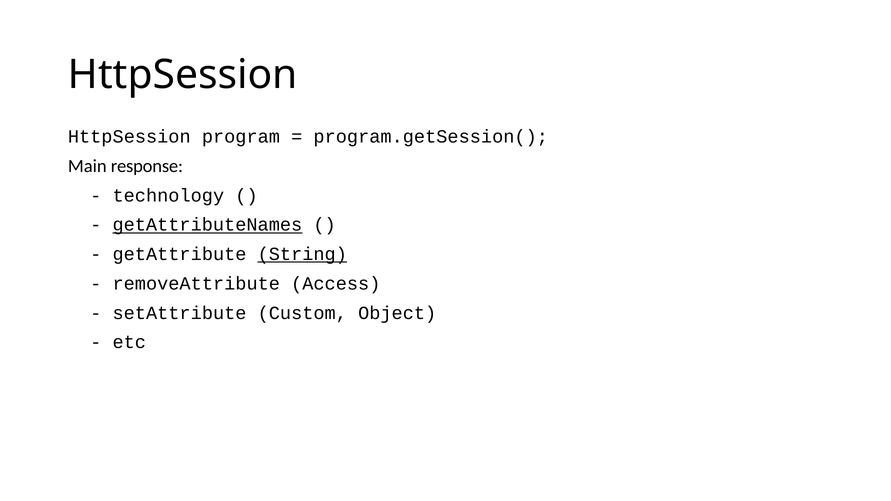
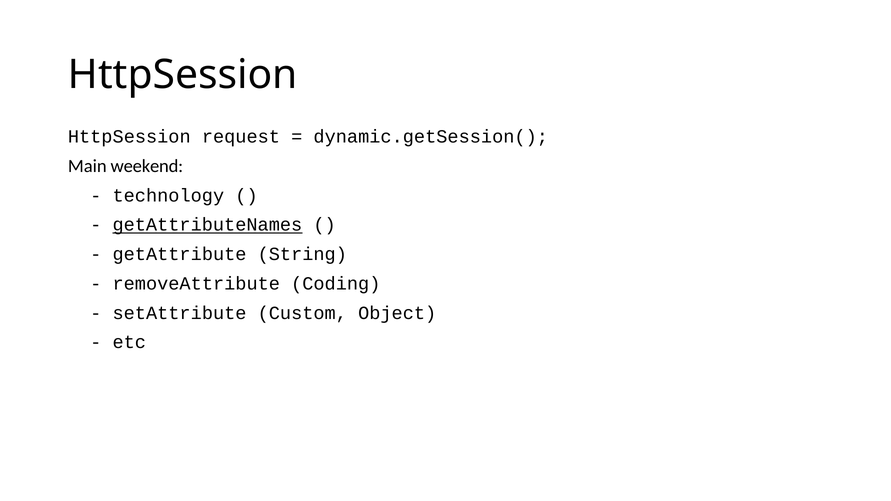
program: program -> request
program.getSession(: program.getSession( -> dynamic.getSession(
response: response -> weekend
String underline: present -> none
Access: Access -> Coding
